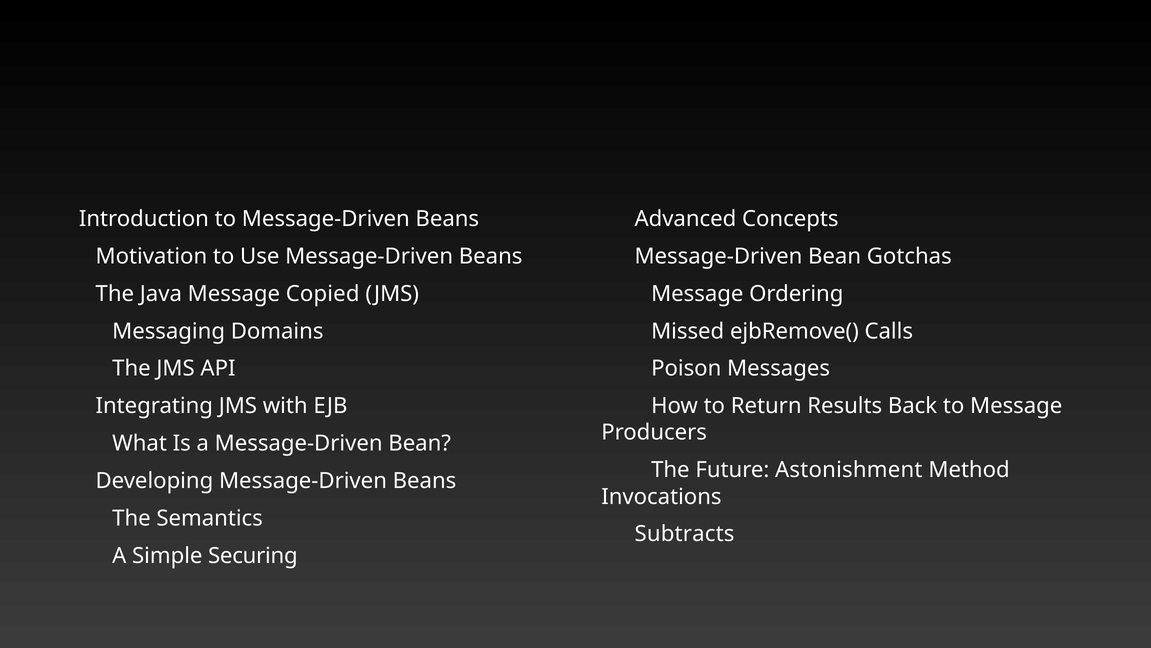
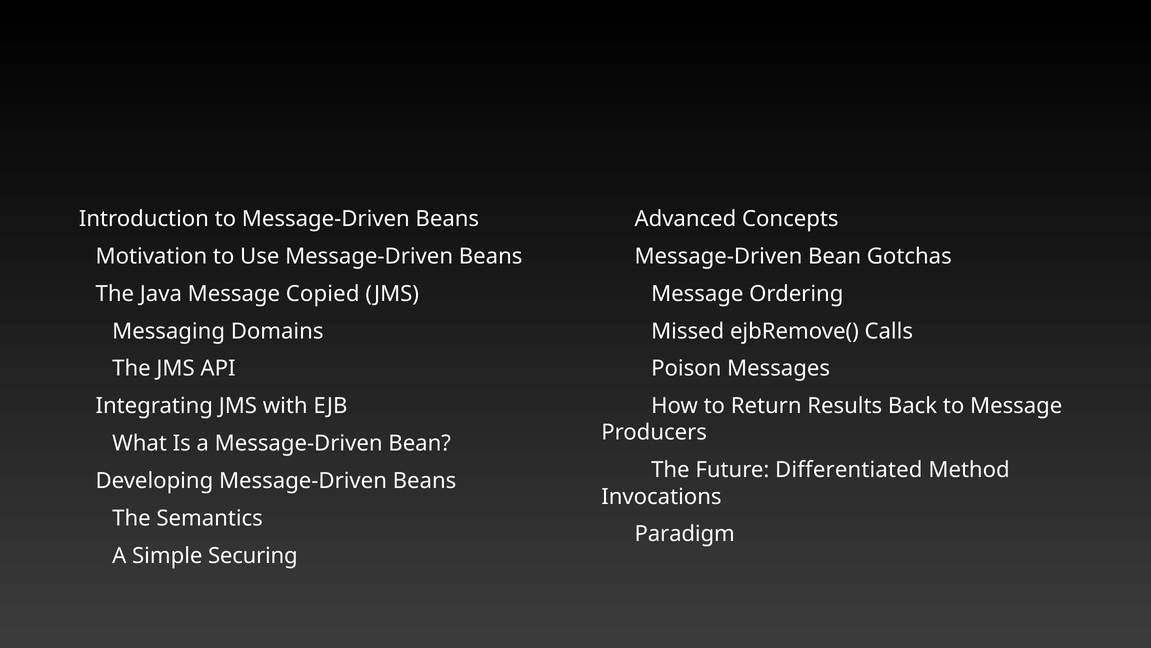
Astonishment: Astonishment -> Differentiated
Subtracts: Subtracts -> Paradigm
